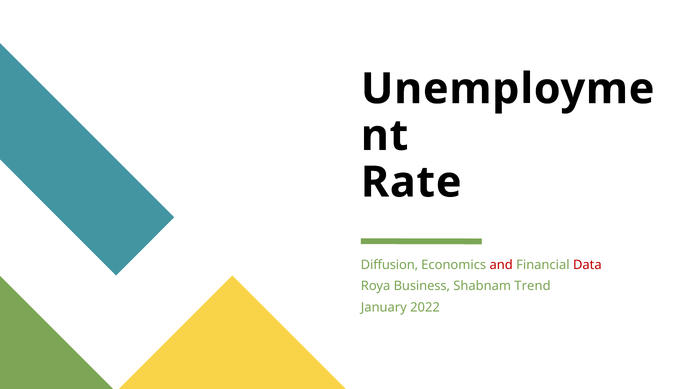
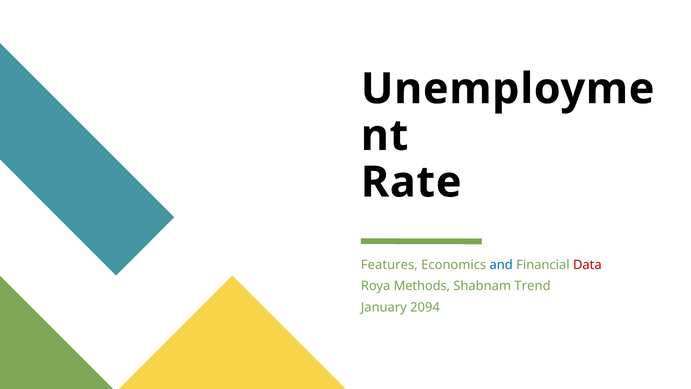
Diffusion: Diffusion -> Features
and colour: red -> blue
Business: Business -> Methods
2022: 2022 -> 2094
